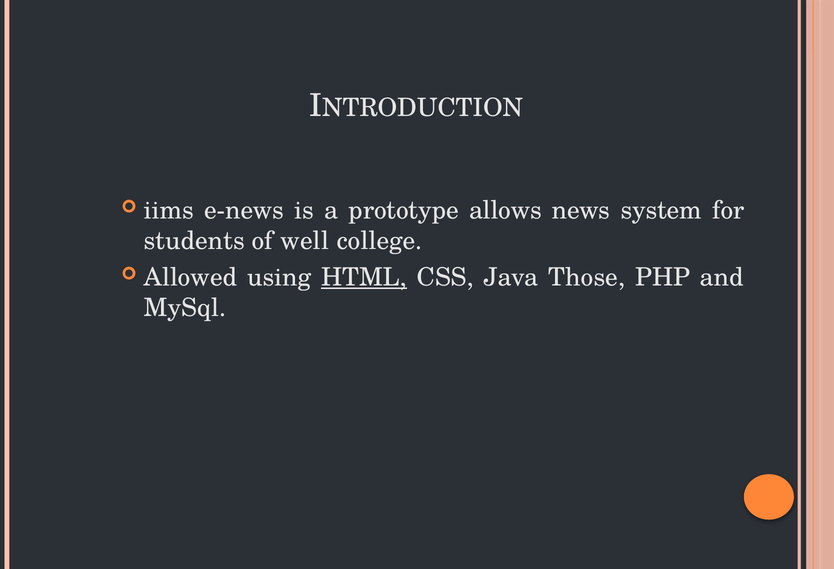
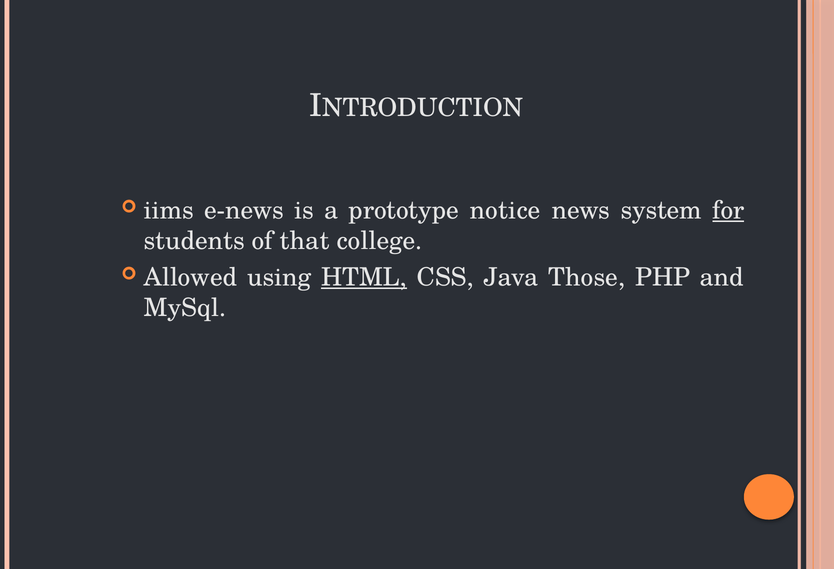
allows: allows -> notice
for underline: none -> present
well: well -> that
